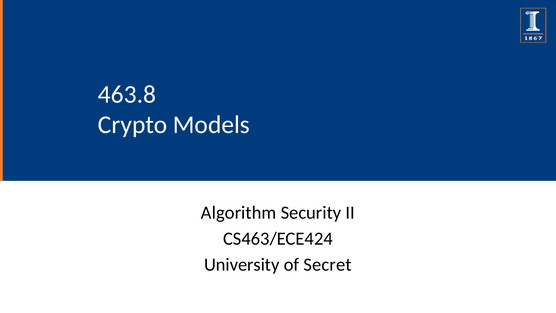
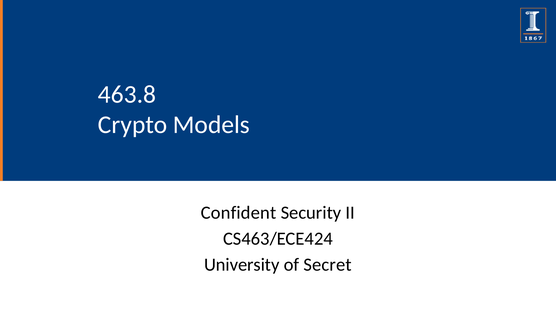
Algorithm: Algorithm -> Confident
